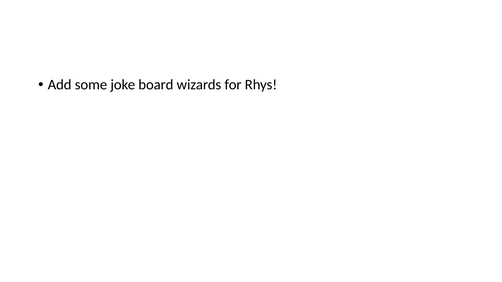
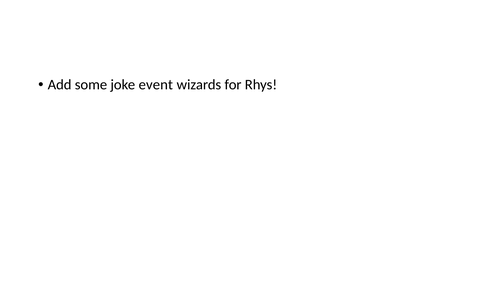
board: board -> event
